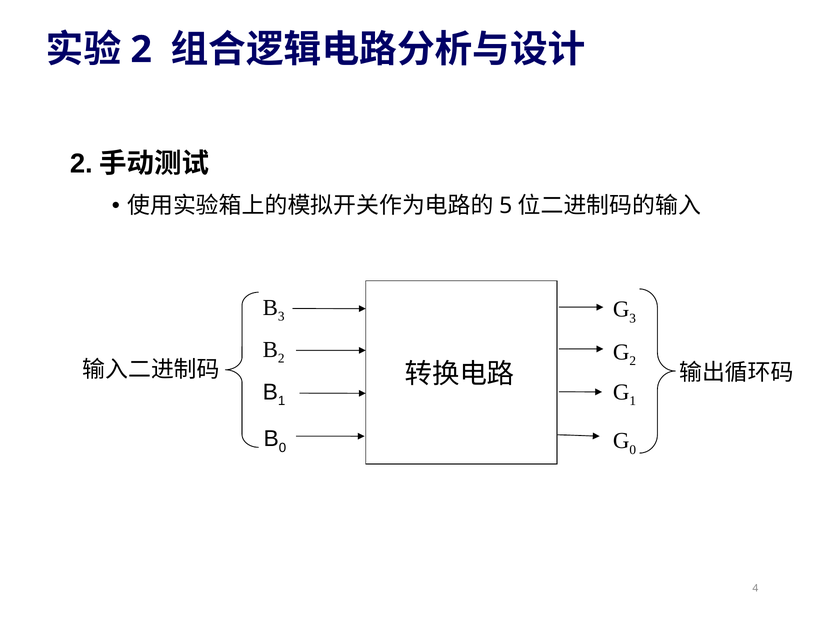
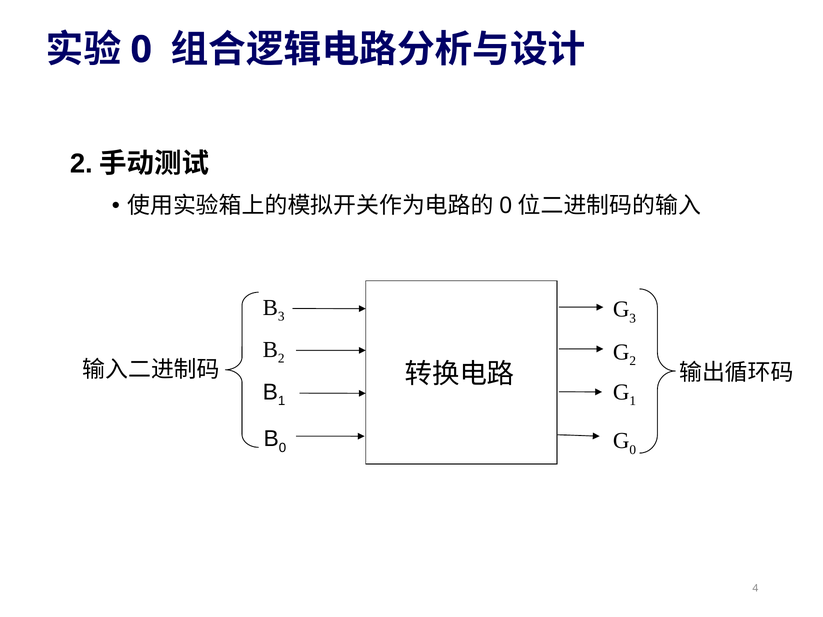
2 at (141, 50): 2 -> 0
5 at (506, 206): 5 -> 0
